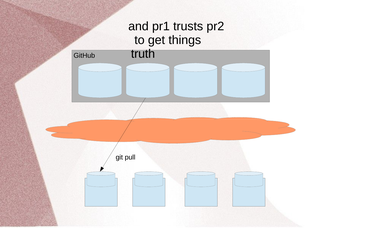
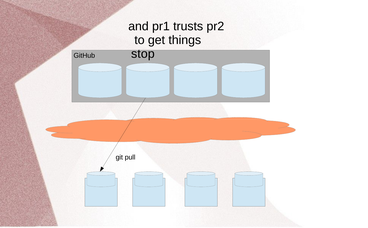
truth: truth -> stop
